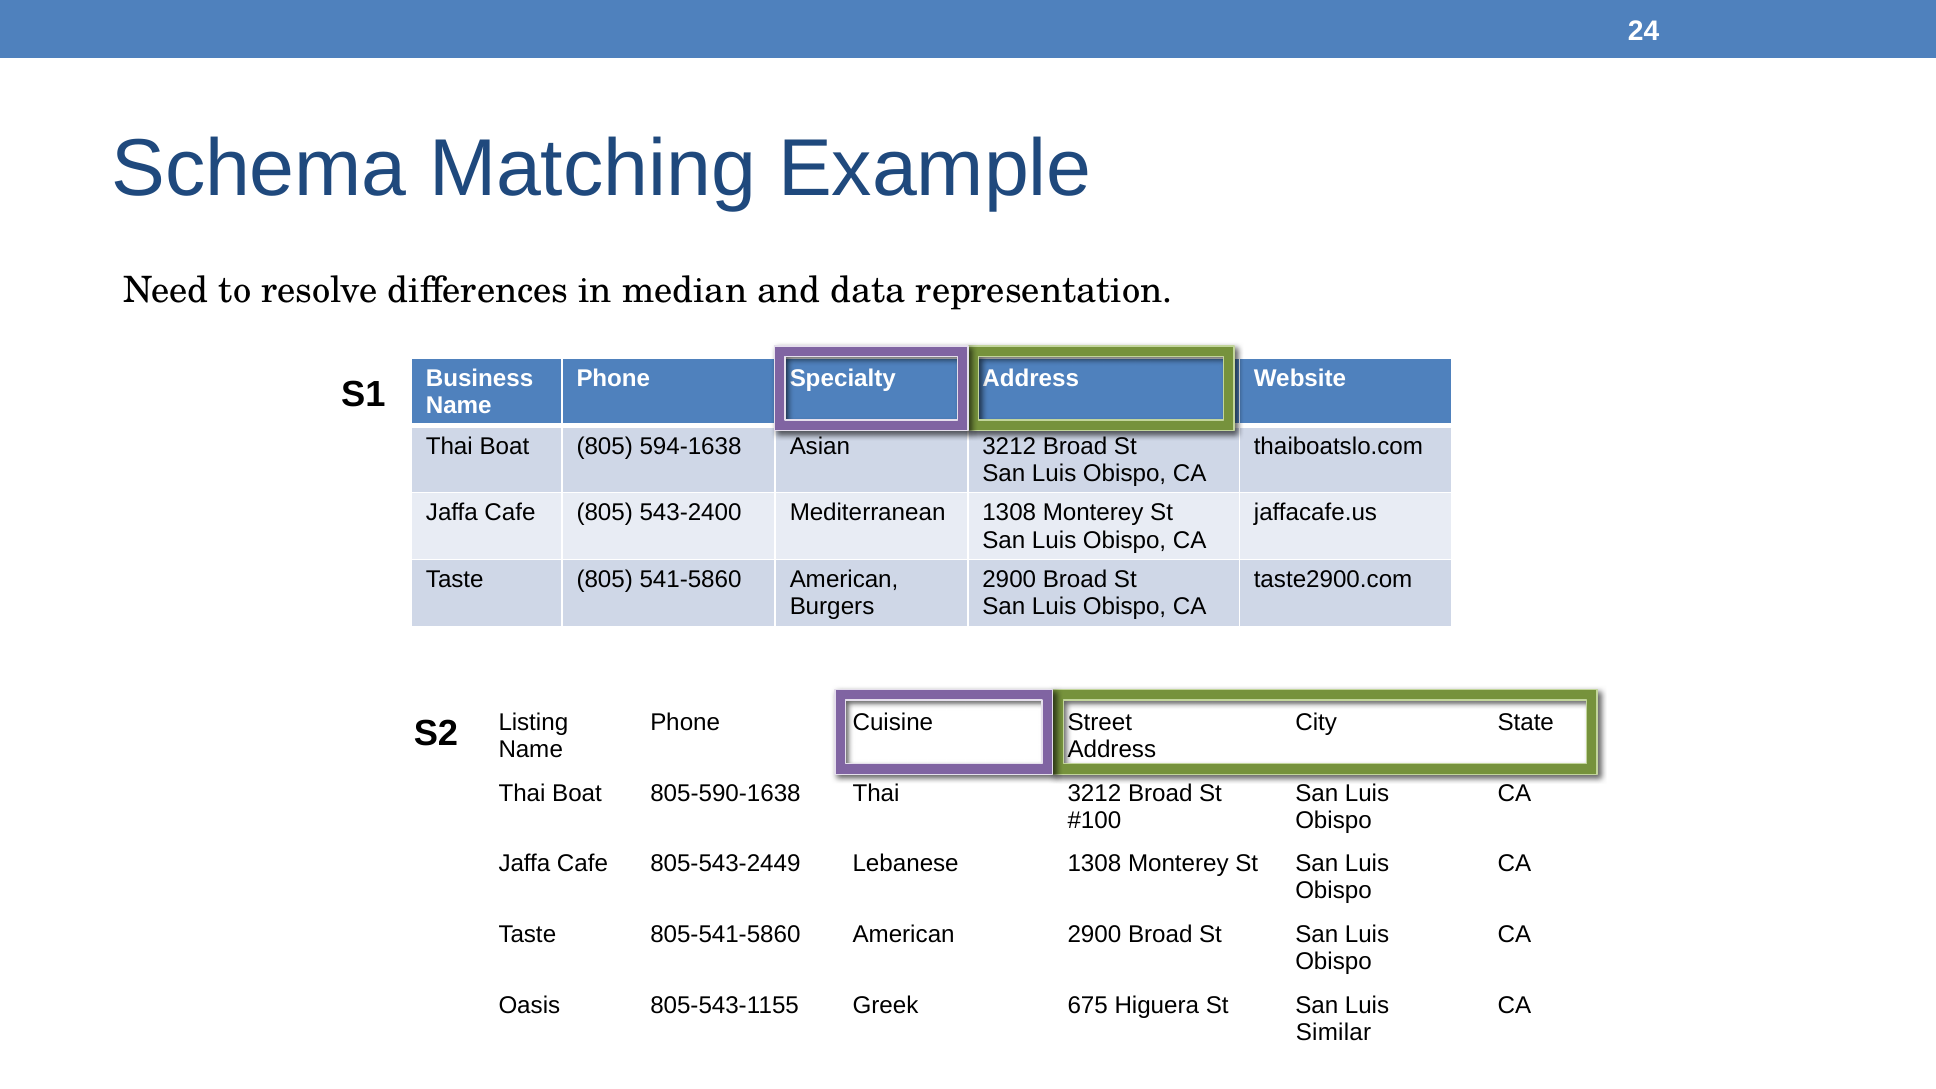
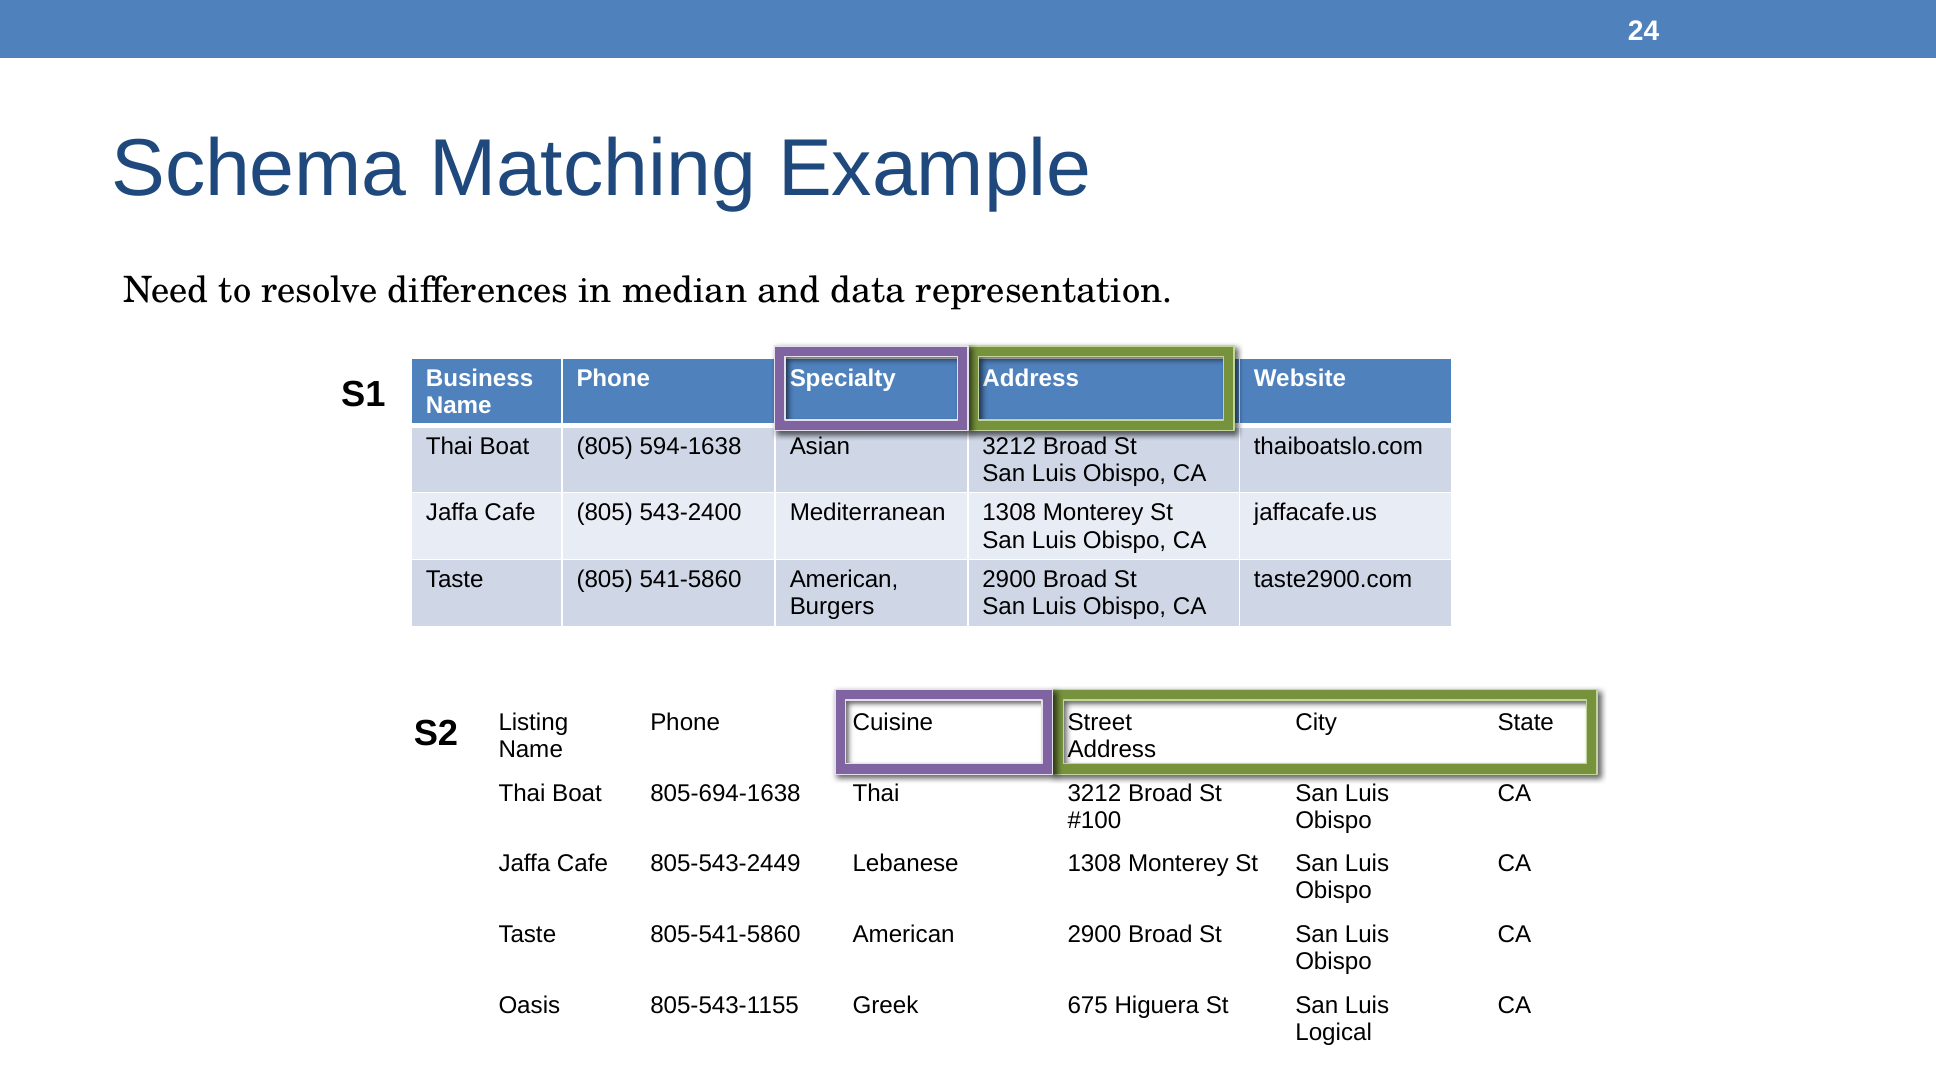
805-590-1638: 805-590-1638 -> 805-694-1638
Similar: Similar -> Logical
